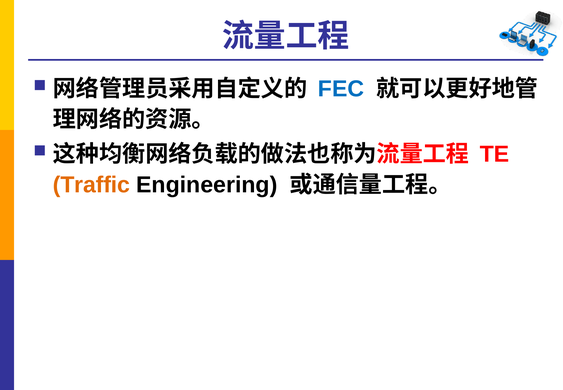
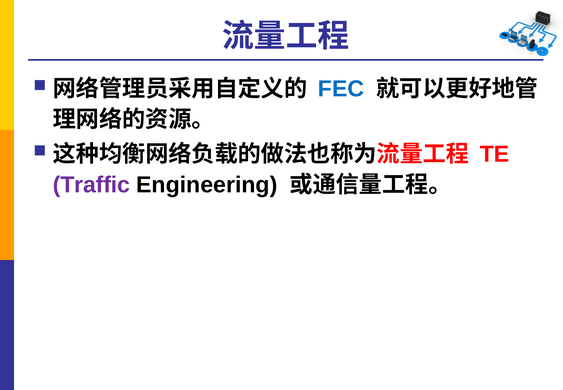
Traffic colour: orange -> purple
